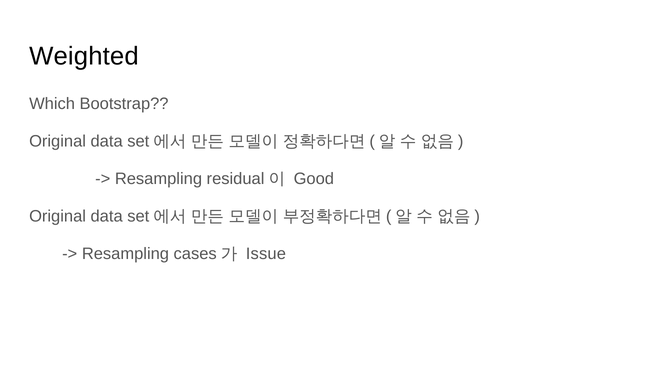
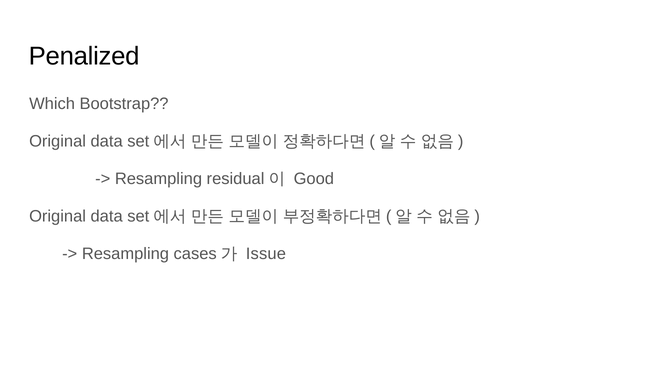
Weighted: Weighted -> Penalized
